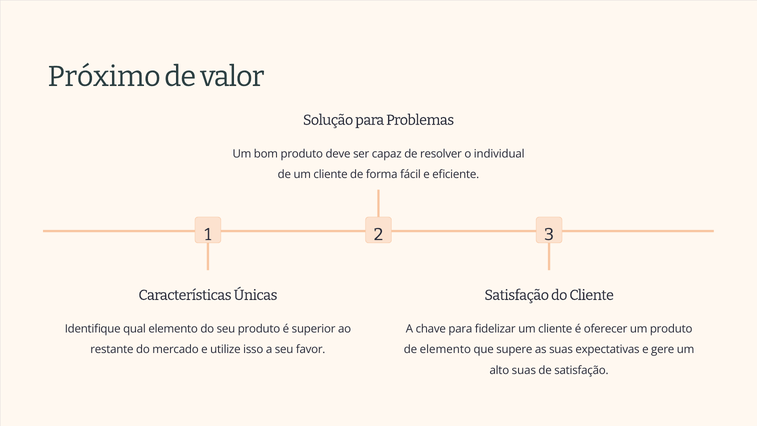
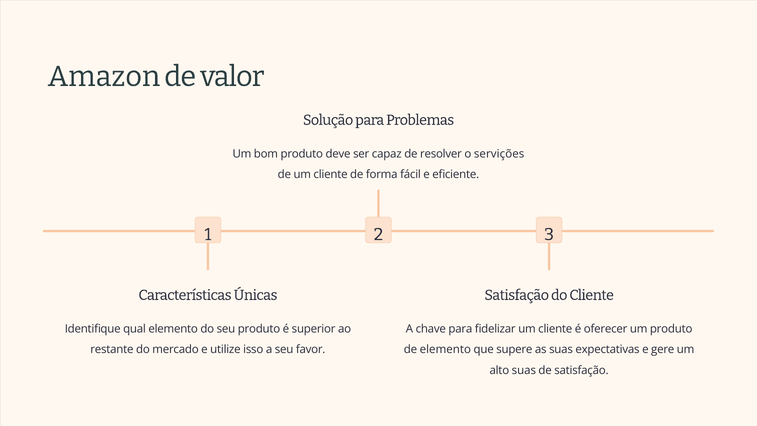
Próximo: Próximo -> Amazon
individual: individual -> servições
